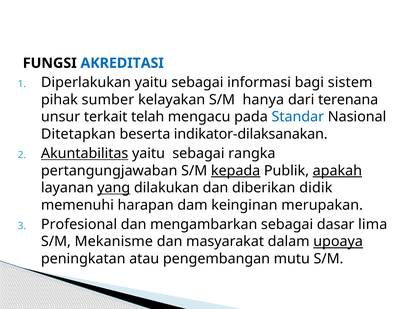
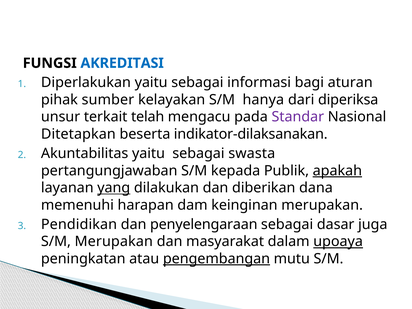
sistem: sistem -> aturan
terenana: terenana -> diperiksa
Standar colour: blue -> purple
Akuntabilitas underline: present -> none
rangka: rangka -> swasta
kepada underline: present -> none
didik: didik -> dana
Profesional: Profesional -> Pendidikan
mengambarkan: mengambarkan -> penyelengaraan
lima: lima -> juga
S/M Mekanisme: Mekanisme -> Merupakan
pengembangan underline: none -> present
